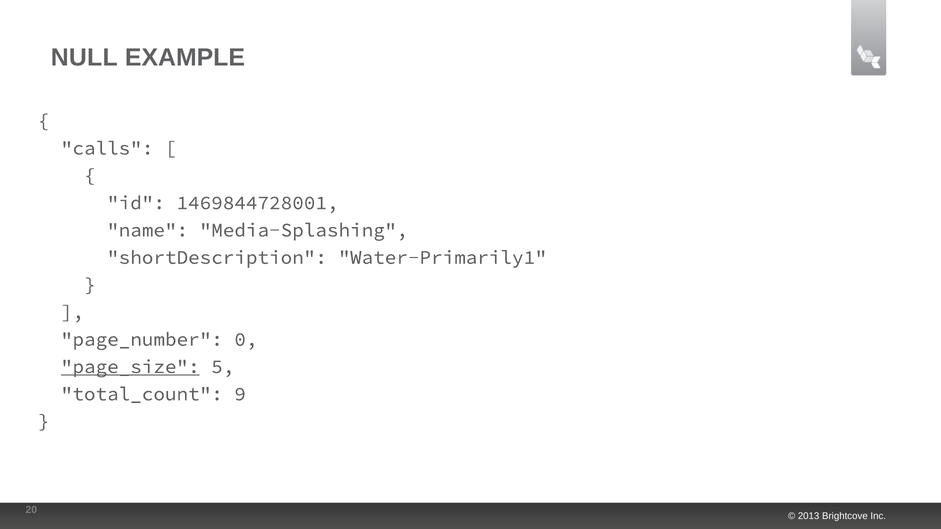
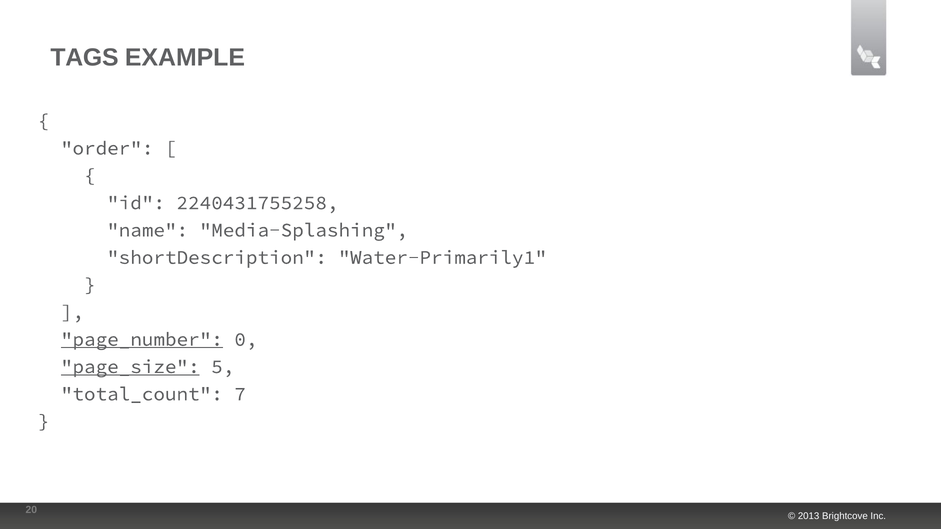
NULL: NULL -> TAGS
calls: calls -> order
1469844728001: 1469844728001 -> 2240431755258
page_number underline: none -> present
9: 9 -> 7
